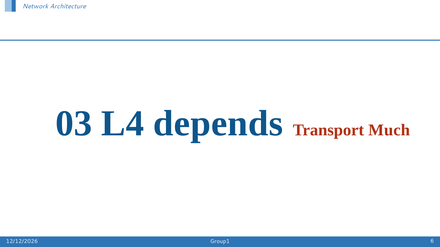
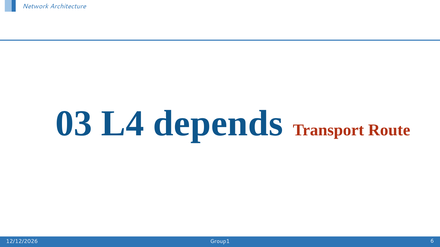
Much: Much -> Route
